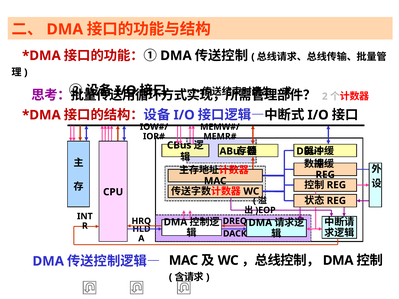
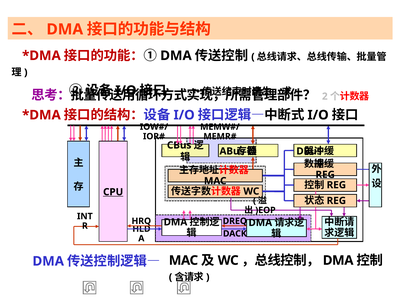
CPU underline: none -> present
